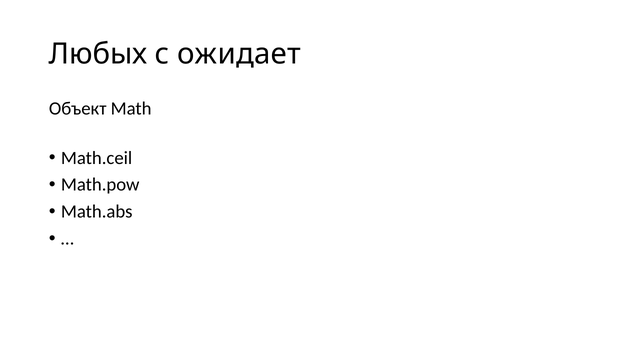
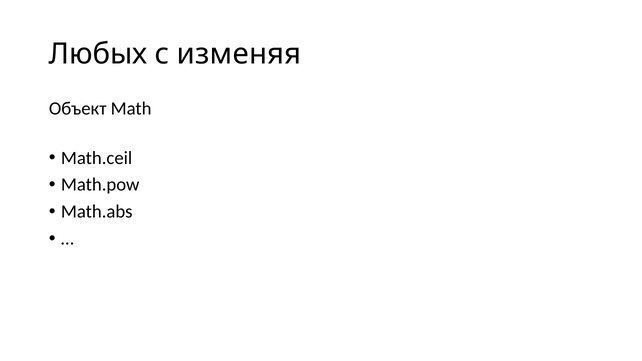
ожидает: ожидает -> изменяя
